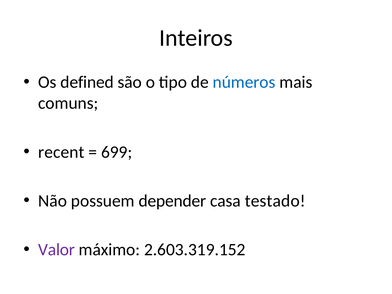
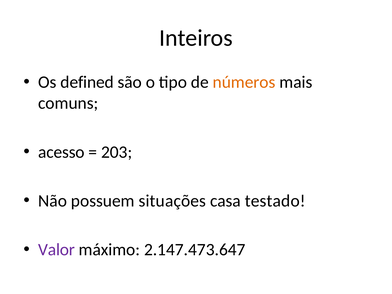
números colour: blue -> orange
recent: recent -> acesso
699: 699 -> 203
depender: depender -> situações
2.603.319.152: 2.603.319.152 -> 2.147.473.647
